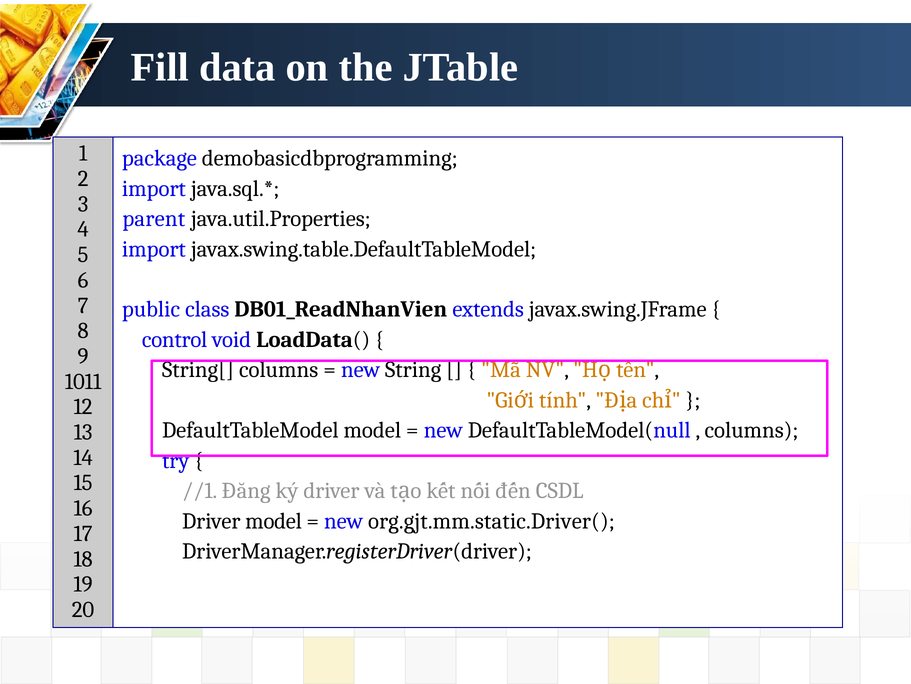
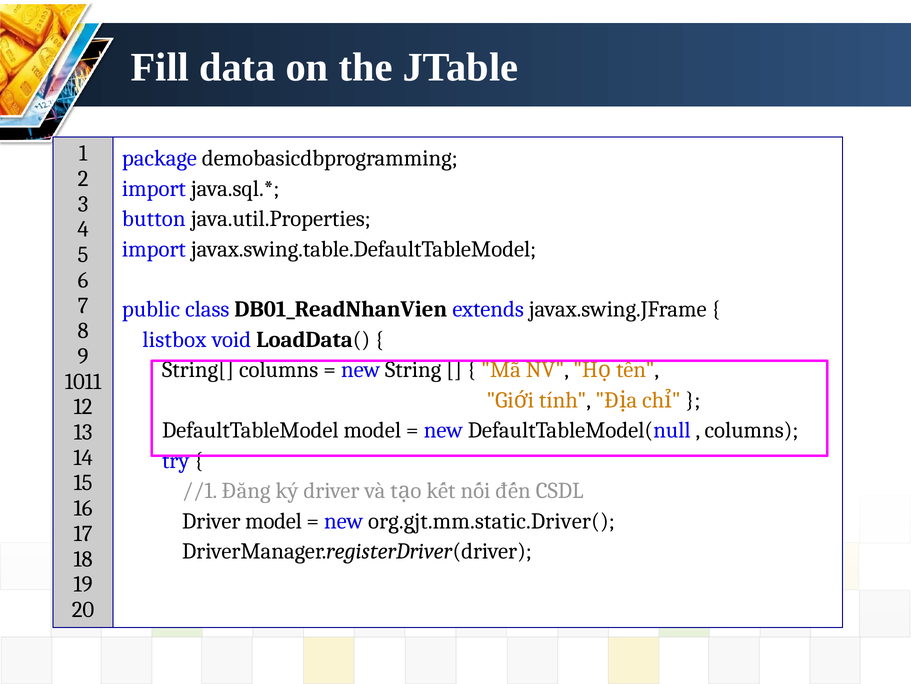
parent: parent -> button
control: control -> listbox
